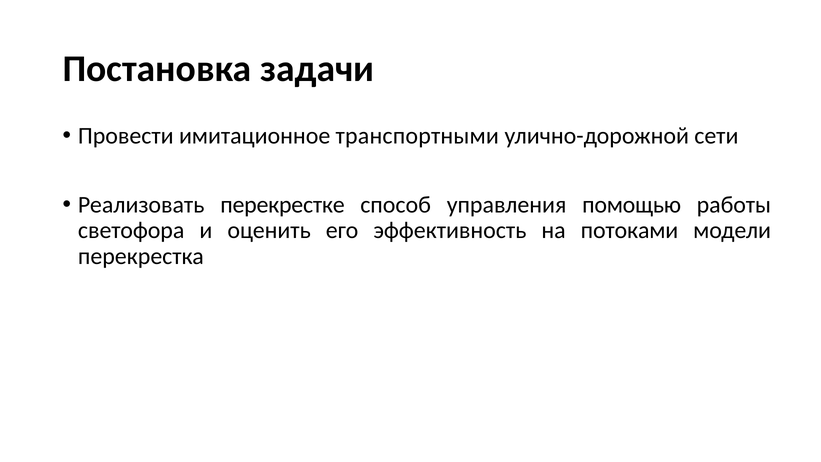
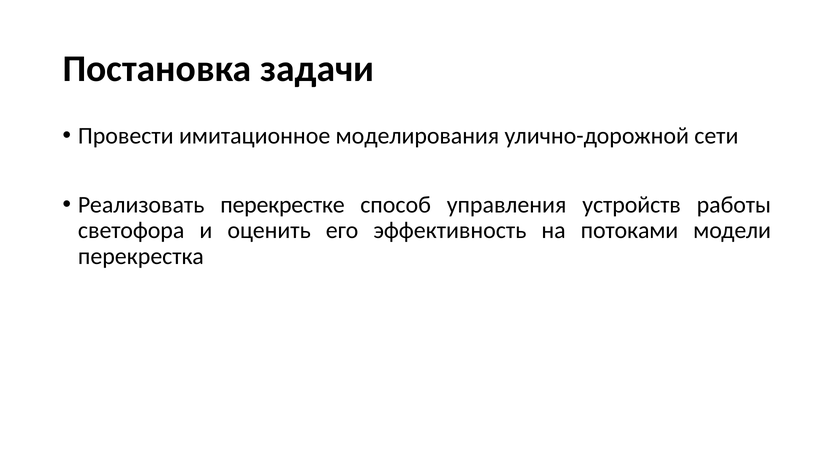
транспортными: транспортными -> моделирования
помощью: помощью -> устройств
